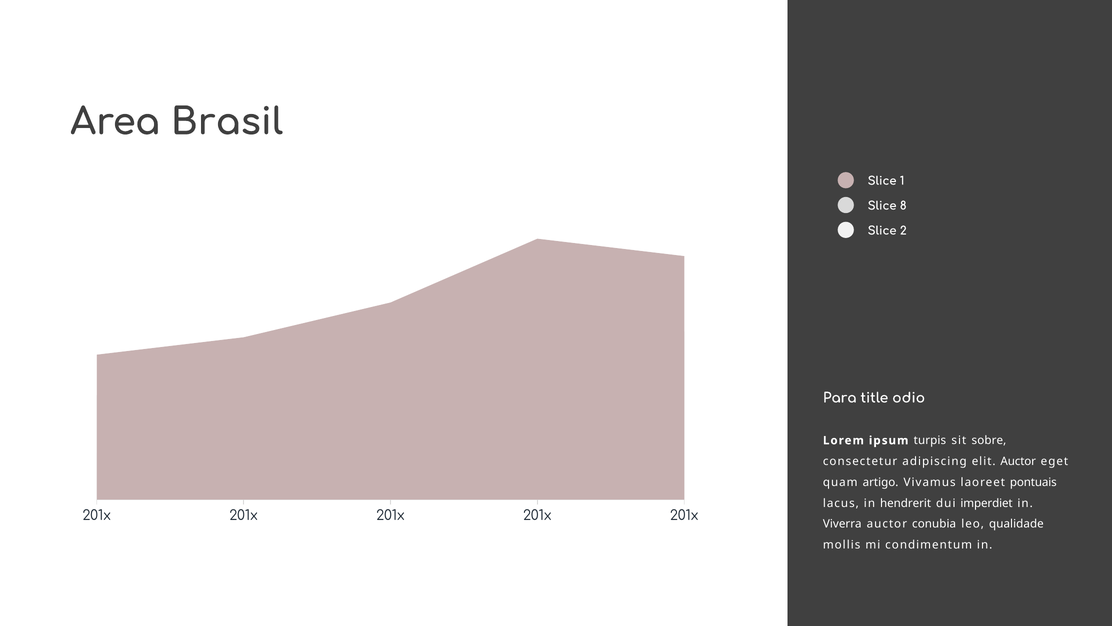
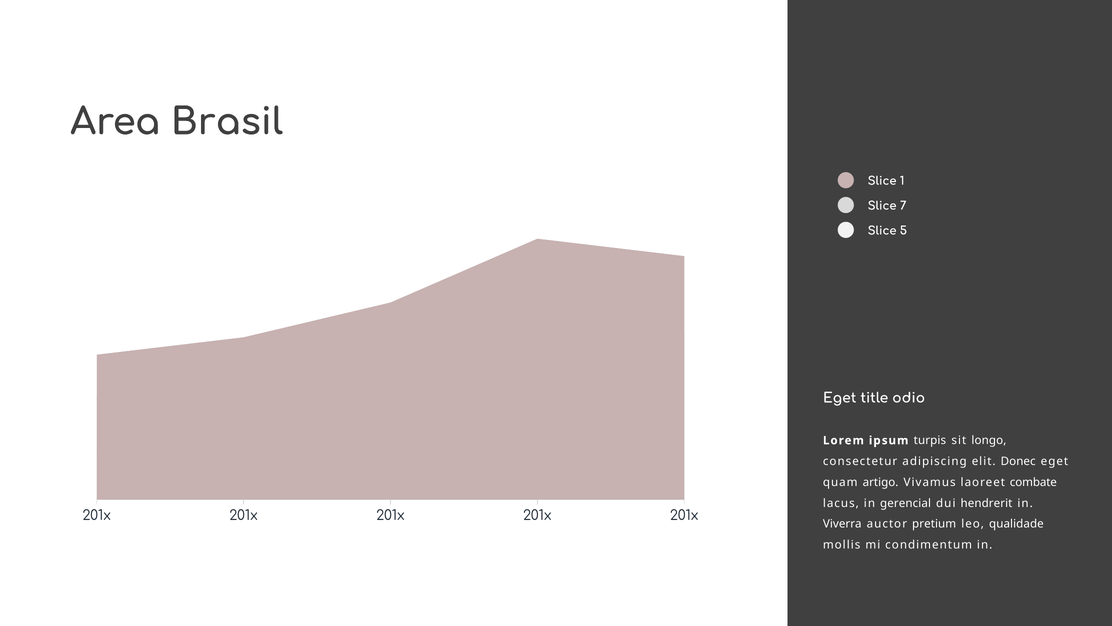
8: 8 -> 7
2: 2 -> 5
Para at (840, 398): Para -> Eget
sobre: sobre -> longo
elit Auctor: Auctor -> Donec
pontuais: pontuais -> combate
hendrerit: hendrerit -> gerencial
imperdiet: imperdiet -> hendrerit
conubia: conubia -> pretium
